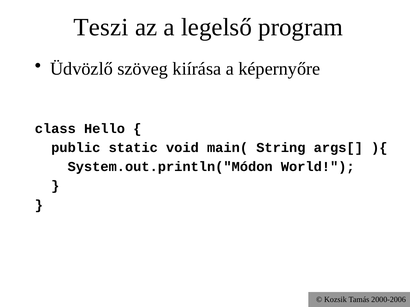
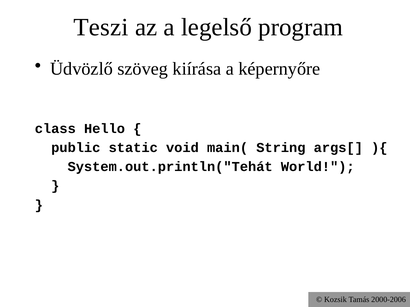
System.out.println("Módon: System.out.println("Módon -> System.out.println("Tehát
